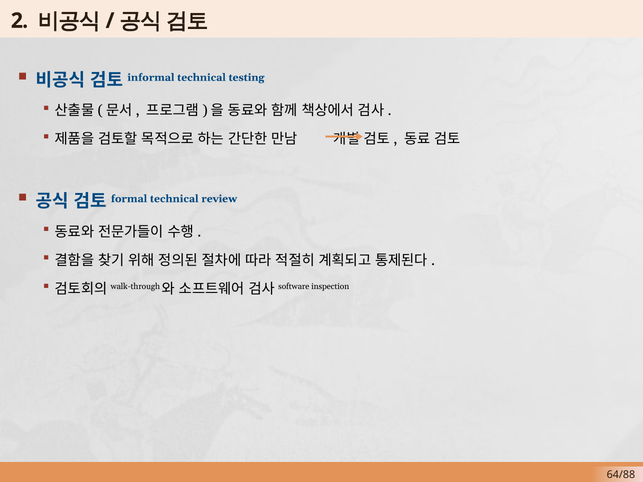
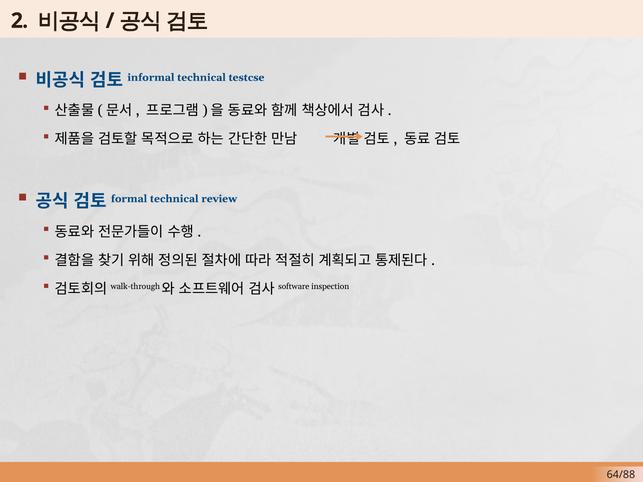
testing: testing -> testcse
